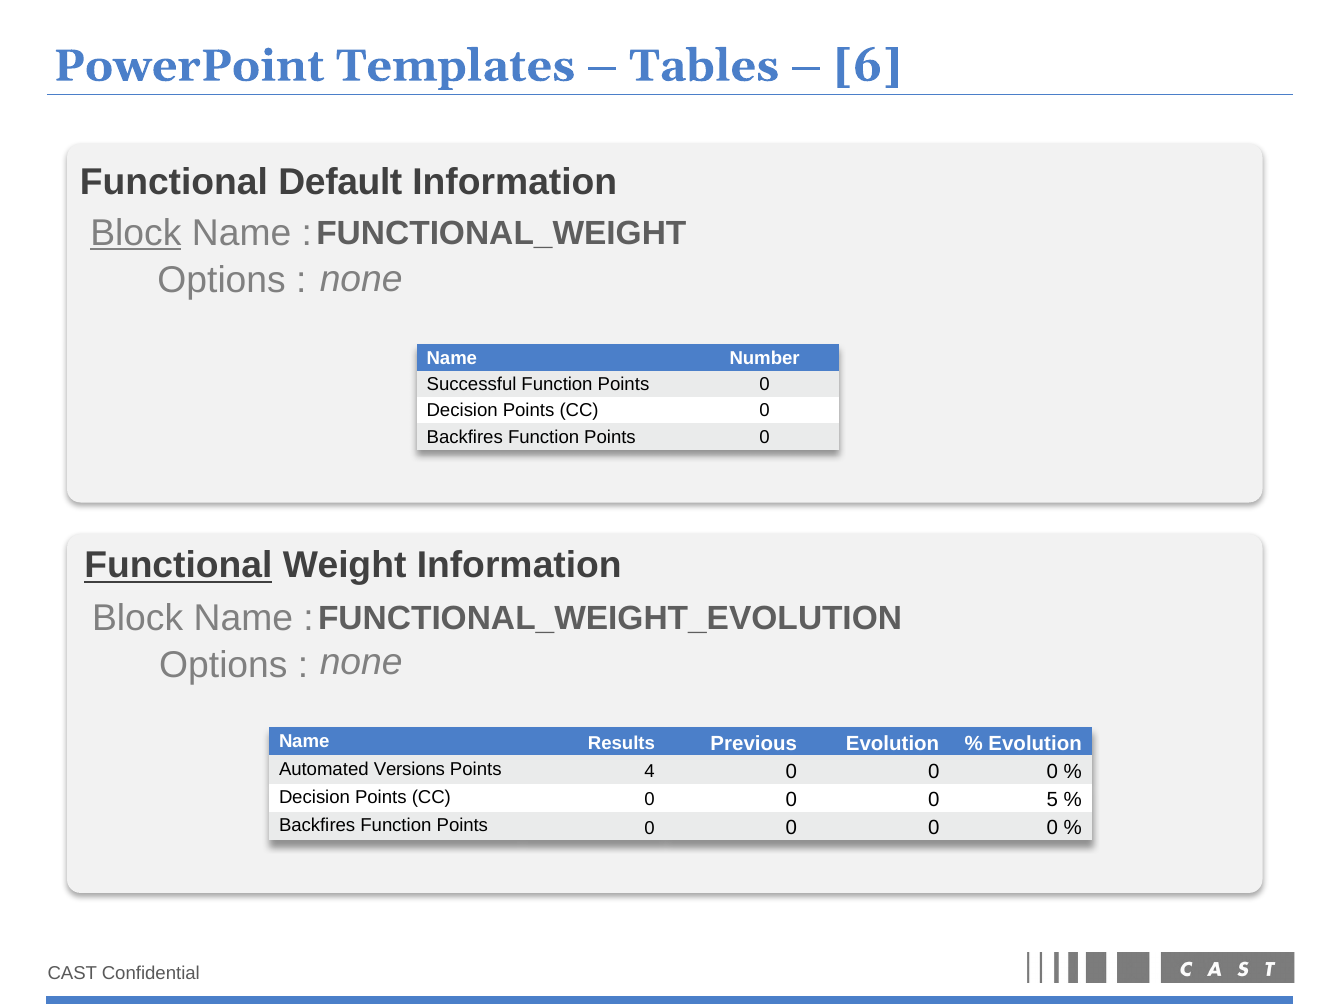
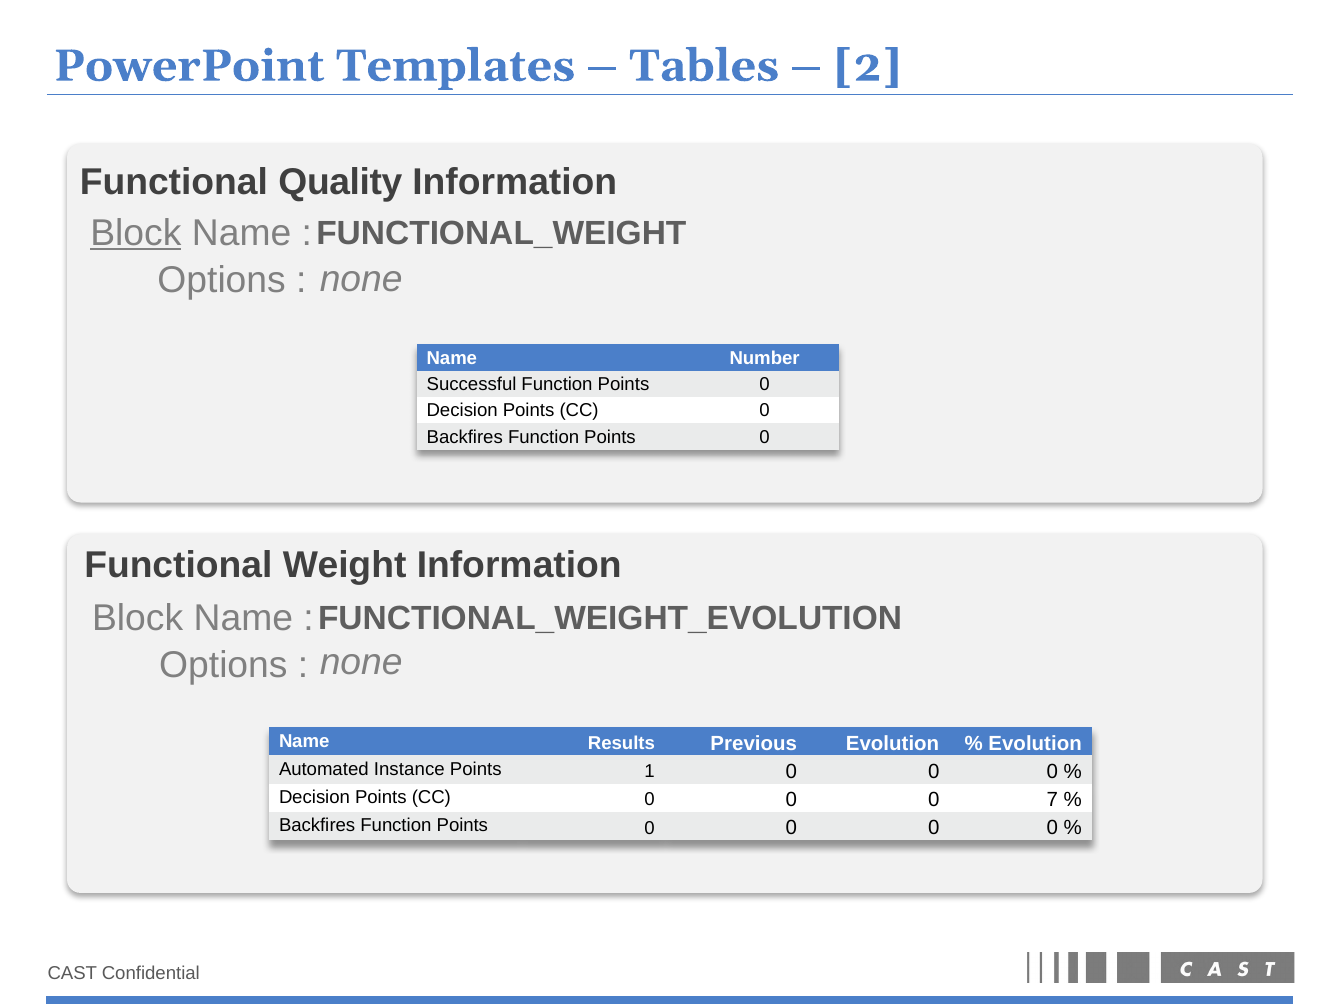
6: 6 -> 2
Default: Default -> Quality
Functional at (178, 566) underline: present -> none
Versions: Versions -> Instance
4: 4 -> 1
5: 5 -> 7
